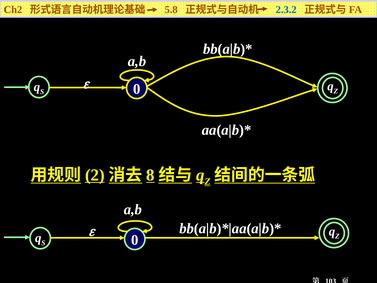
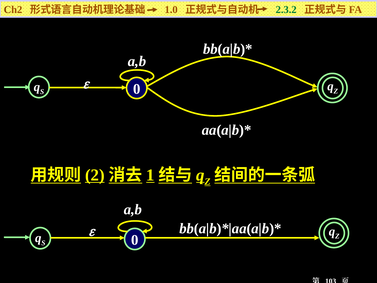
5.8: 5.8 -> 1.0
2.3.2 colour: blue -> green
8: 8 -> 1
